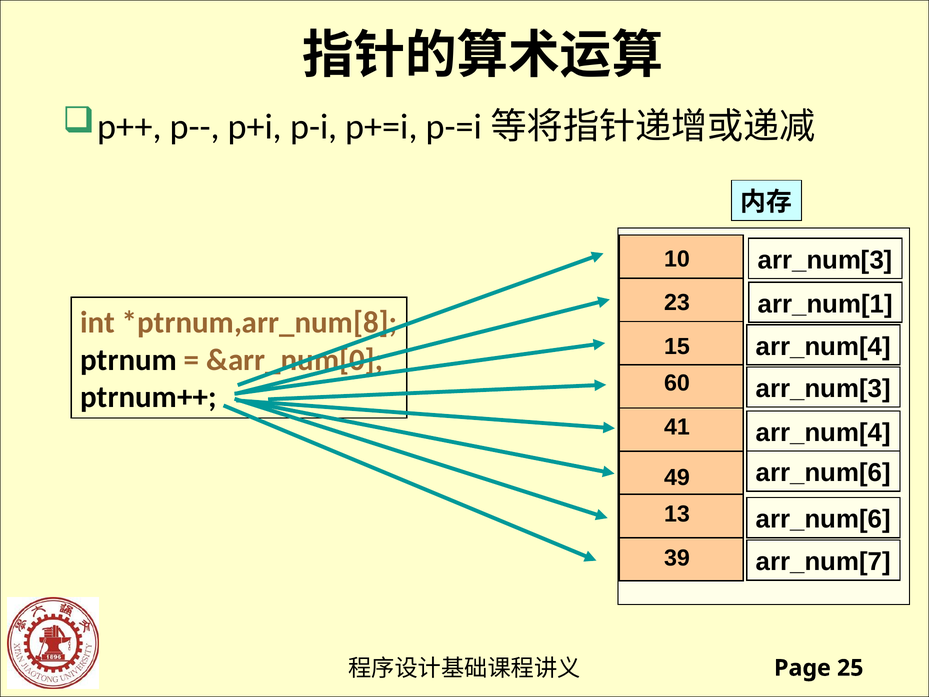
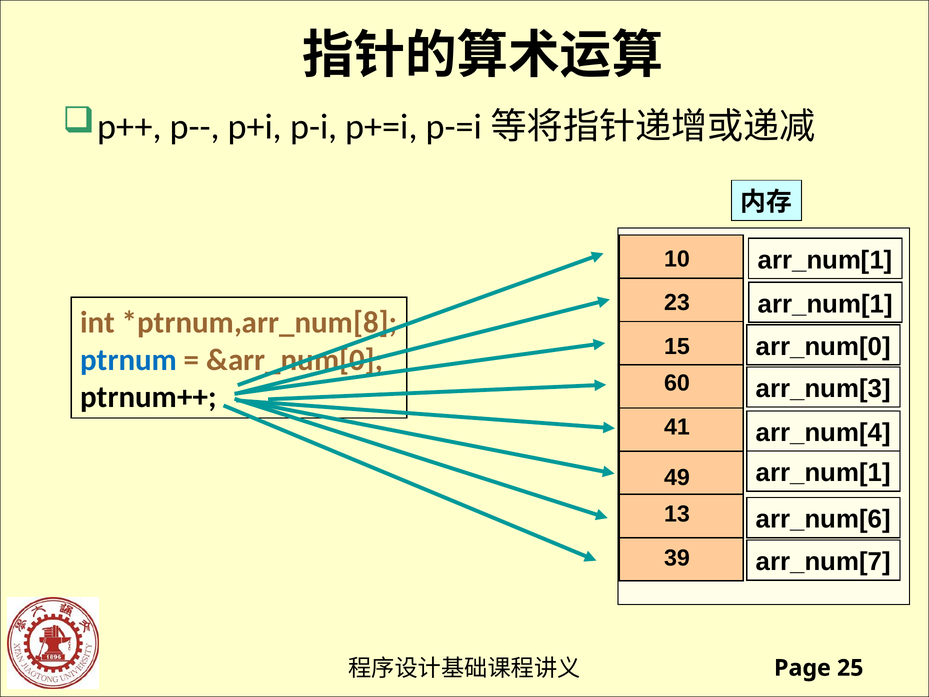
arr_num[3 at (825, 260): arr_num[3 -> arr_num[1
arr_num[4 at (823, 346): arr_num[4 -> arr_num[0
ptrnum colour: black -> blue
arr_num[6 at (823, 473): arr_num[6 -> arr_num[1
